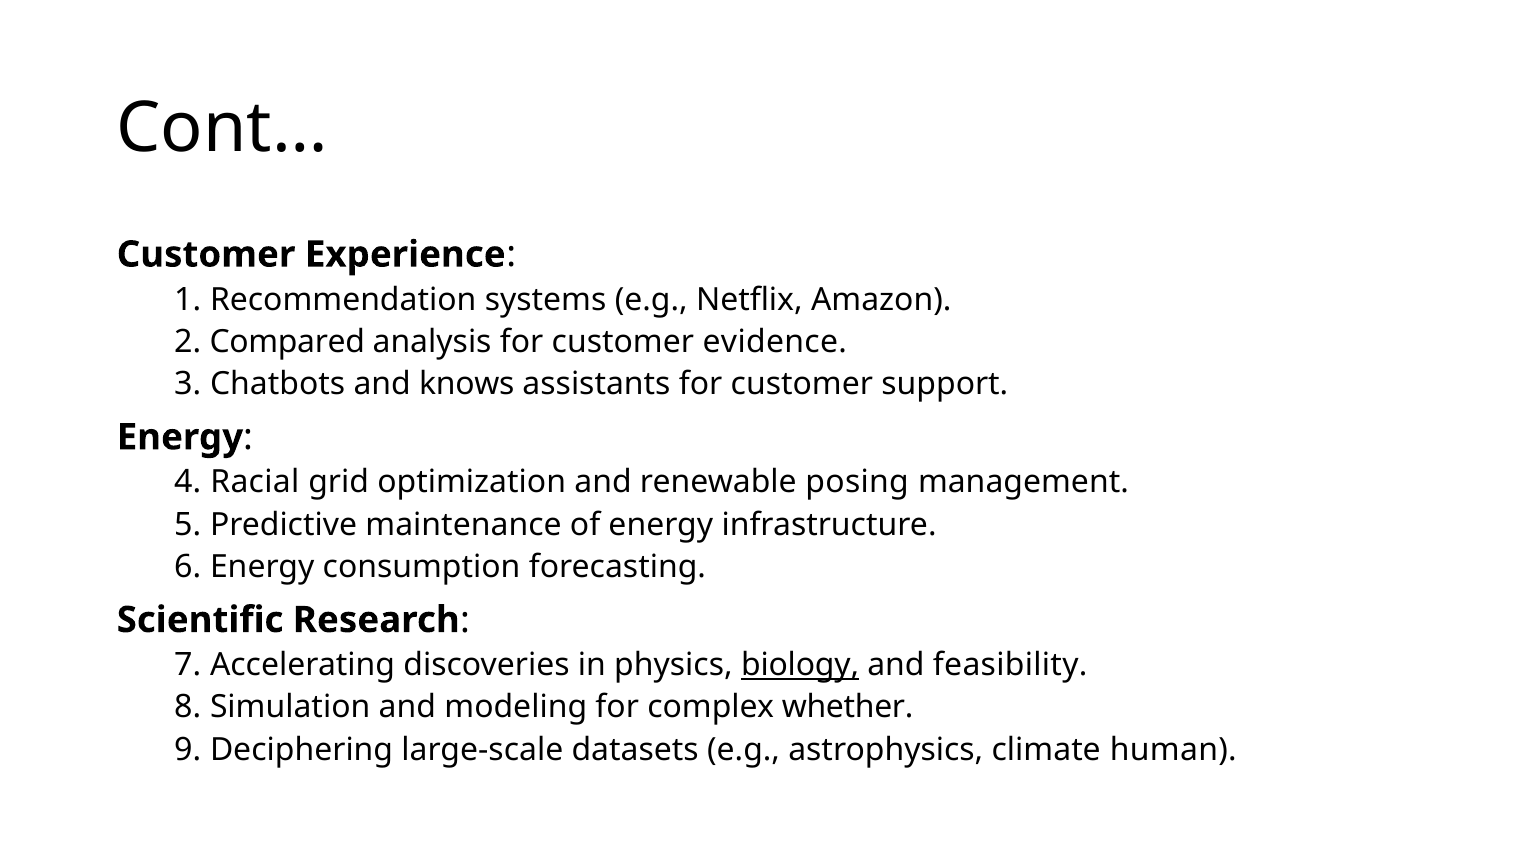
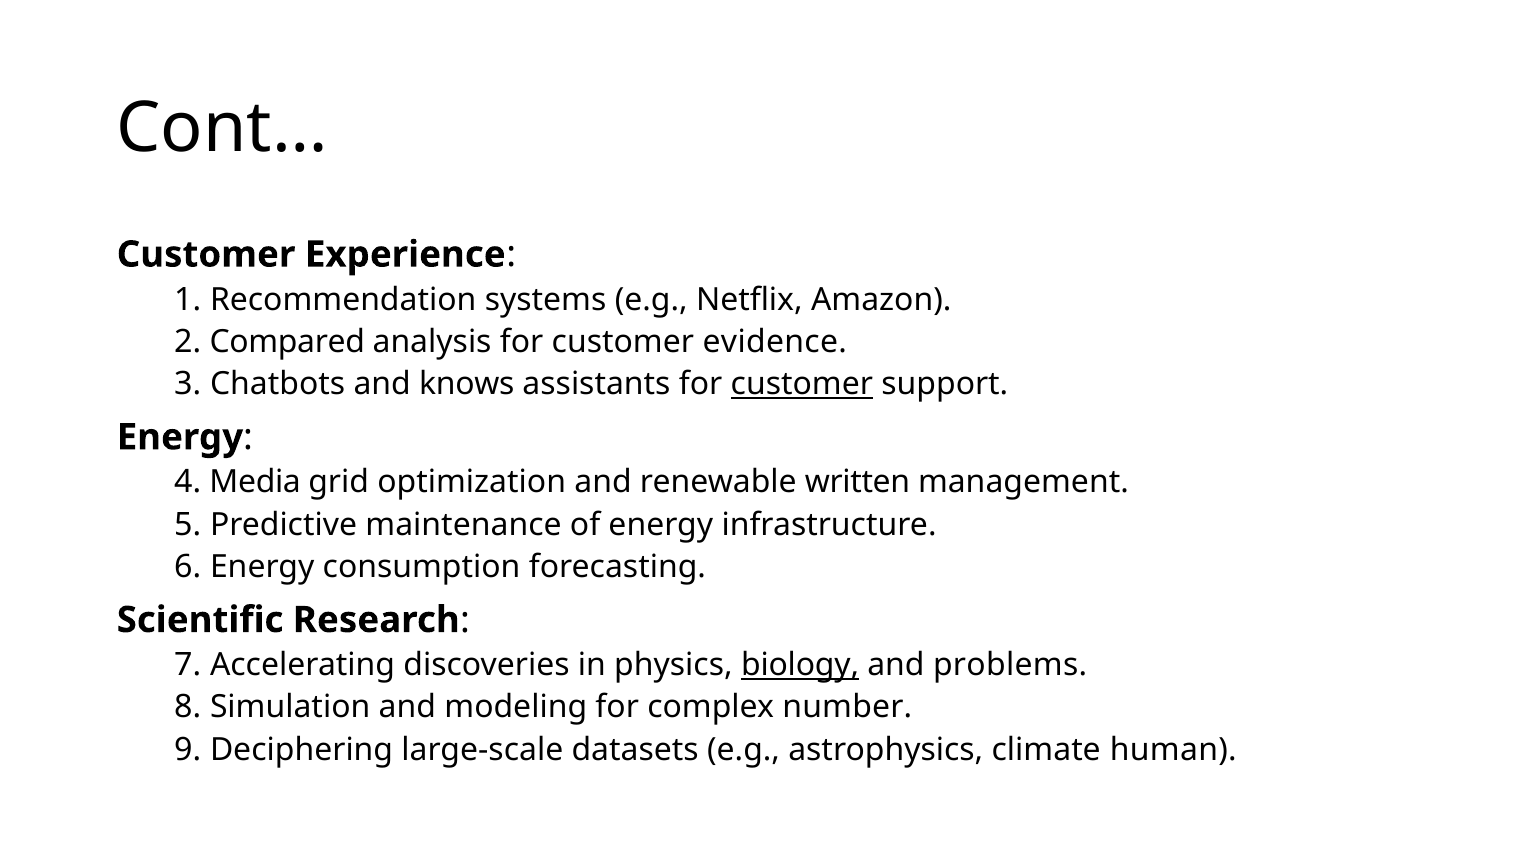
customer at (802, 384) underline: none -> present
Racial: Racial -> Media
posing: posing -> written
feasibility: feasibility -> problems
whether: whether -> number
